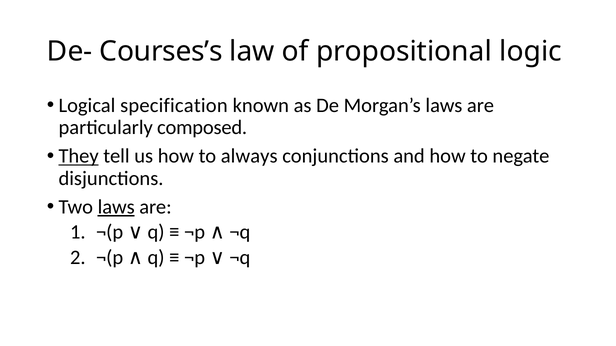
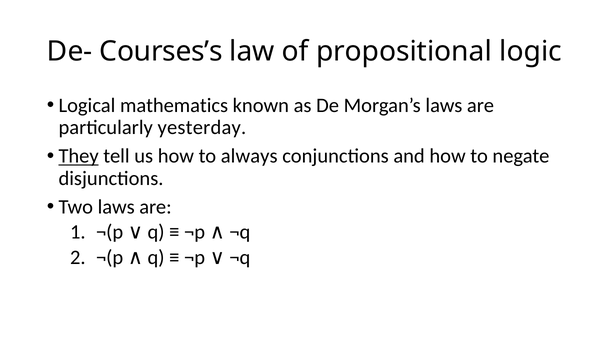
specification: specification -> mathematics
composed: composed -> yesterday
laws at (116, 207) underline: present -> none
